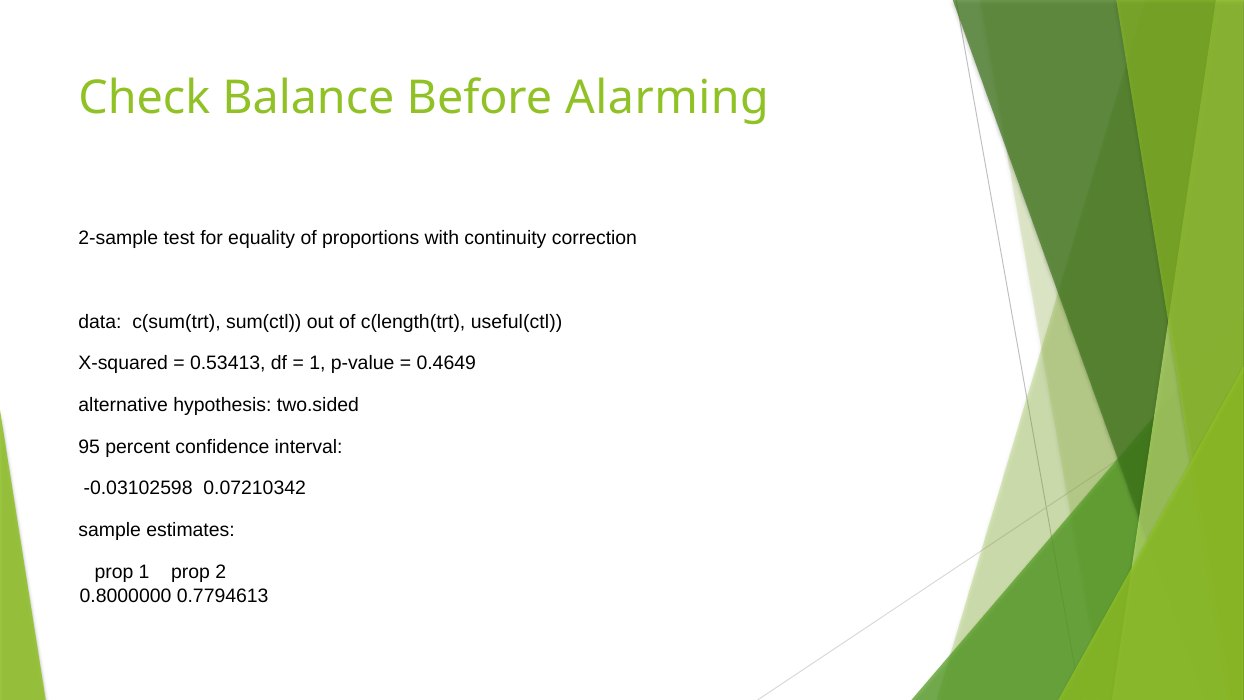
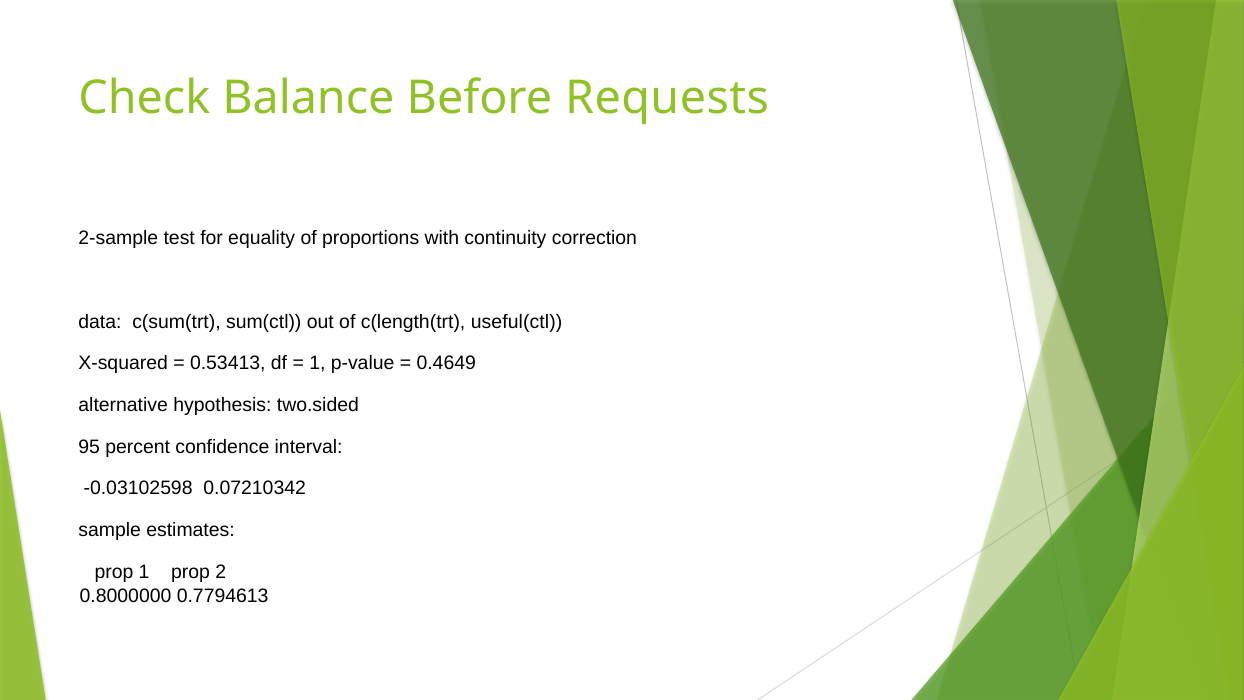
Alarming: Alarming -> Requests
